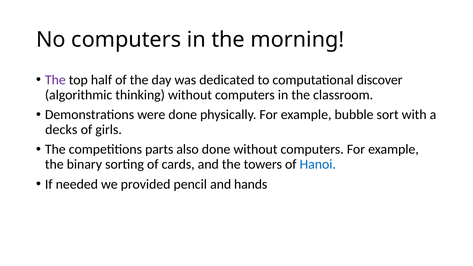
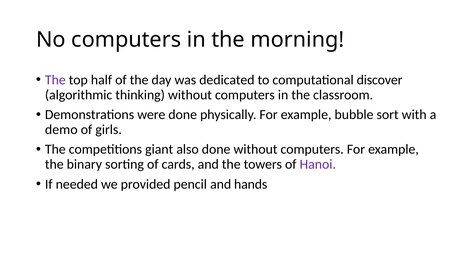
decks: decks -> demo
parts: parts -> giant
Hanoi colour: blue -> purple
